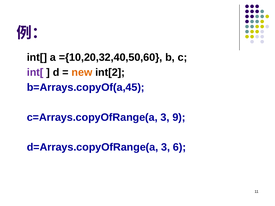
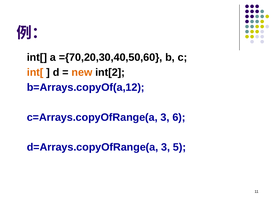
={10,20,32,40,50,60: ={10,20,32,40,50,60 -> ={70,20,30,40,50,60
int[ at (35, 73) colour: purple -> orange
b=Arrays.copyOf(a,45: b=Arrays.copyOf(a,45 -> b=Arrays.copyOf(a,12
9: 9 -> 6
6: 6 -> 5
